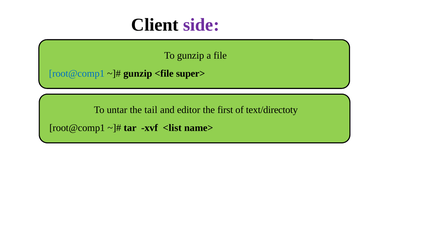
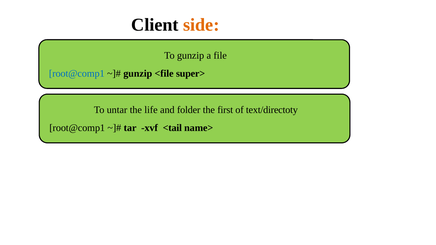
side colour: purple -> orange
tail: tail -> life
editor: editor -> folder
<list: <list -> <tail
